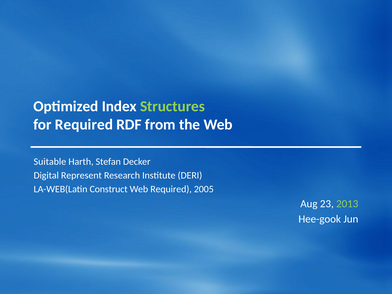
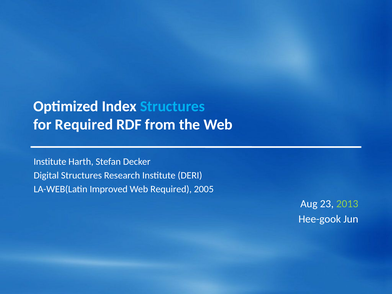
Structures at (172, 106) colour: light green -> light blue
Suitable at (50, 162): Suitable -> Institute
Digital Represent: Represent -> Structures
Construct: Construct -> Improved
